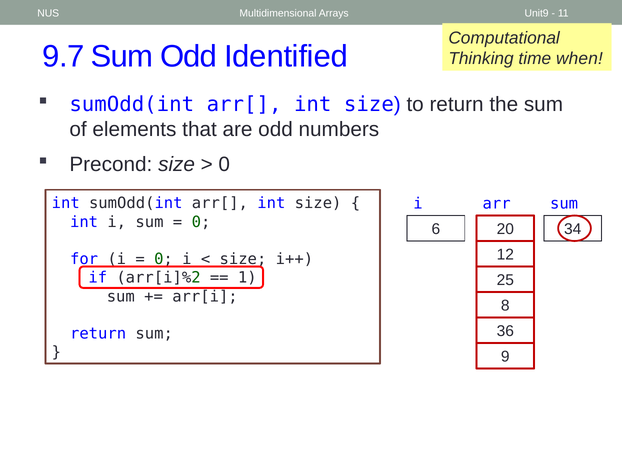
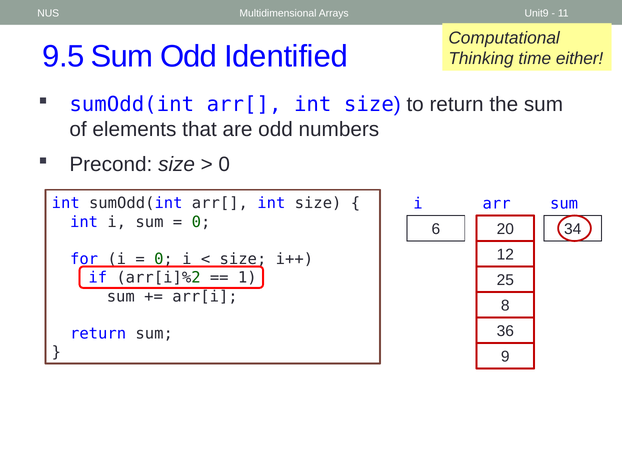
9.7: 9.7 -> 9.5
when: when -> either
